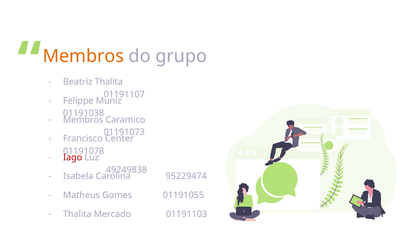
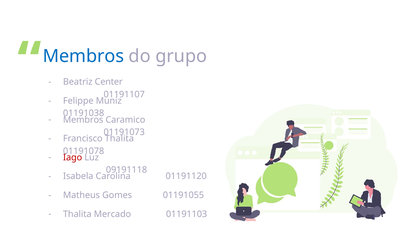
Membros at (83, 56) colour: orange -> blue
Beatriz Thalita: Thalita -> Center
Francisco Center: Center -> Thalita
49249838: 49249838 -> 09191118
95229474: 95229474 -> 01191120
